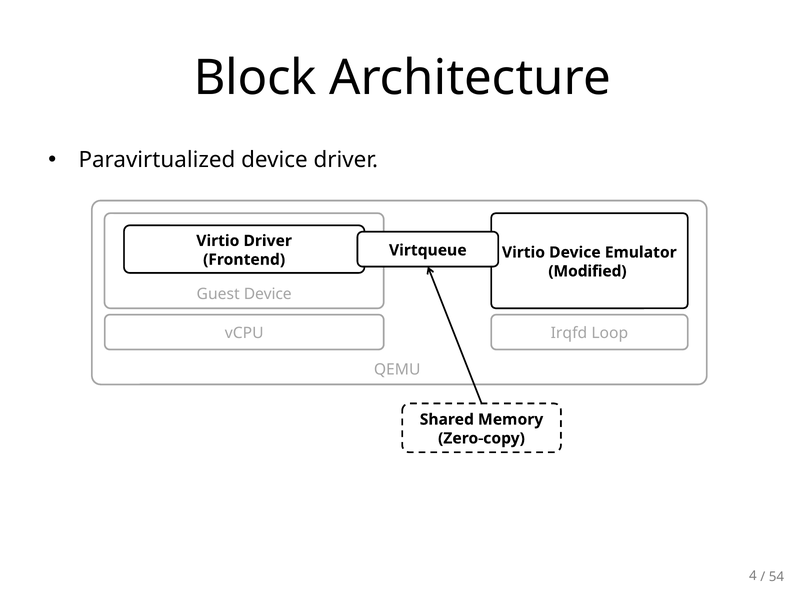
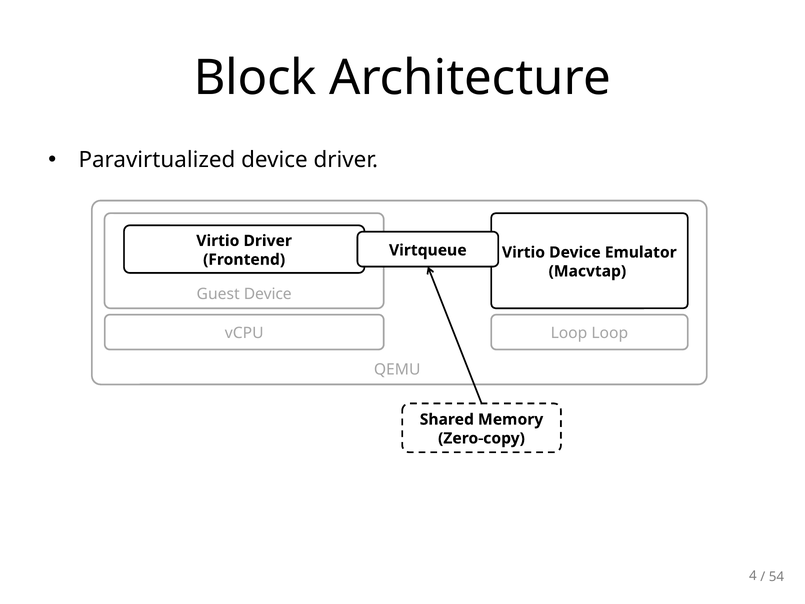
Modified: Modified -> Macvtap
Irqfd at (569, 333): Irqfd -> Loop
